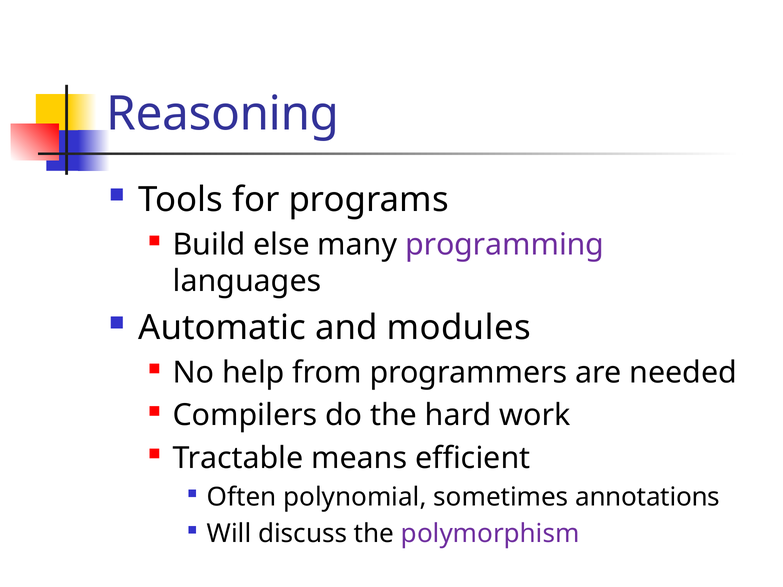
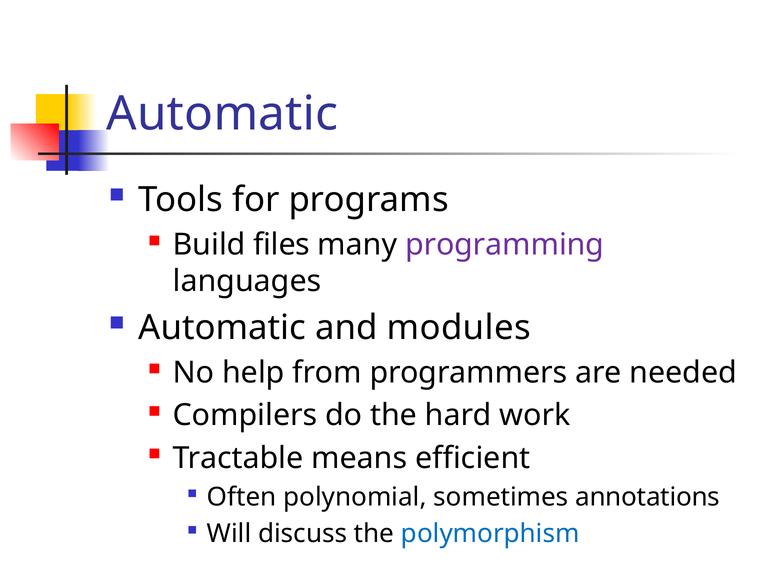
Reasoning at (223, 114): Reasoning -> Automatic
else: else -> files
polymorphism colour: purple -> blue
